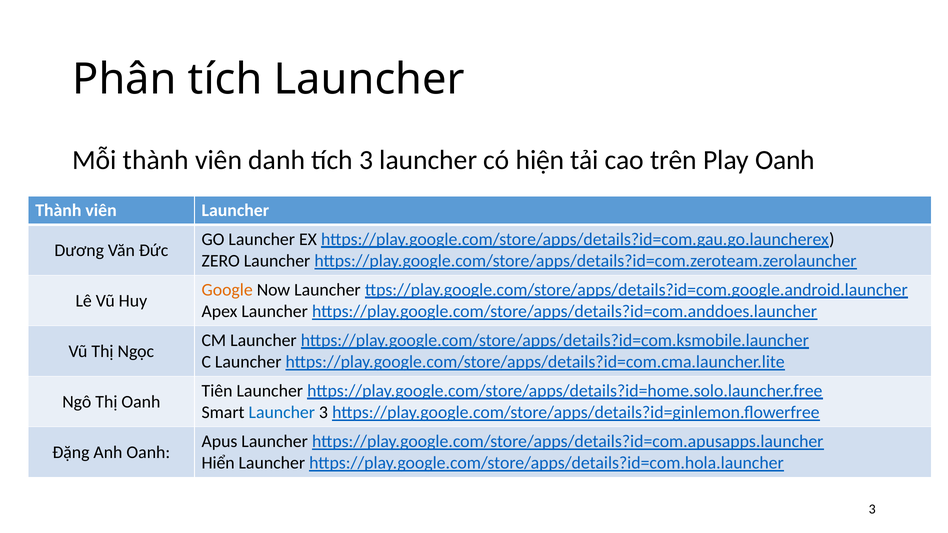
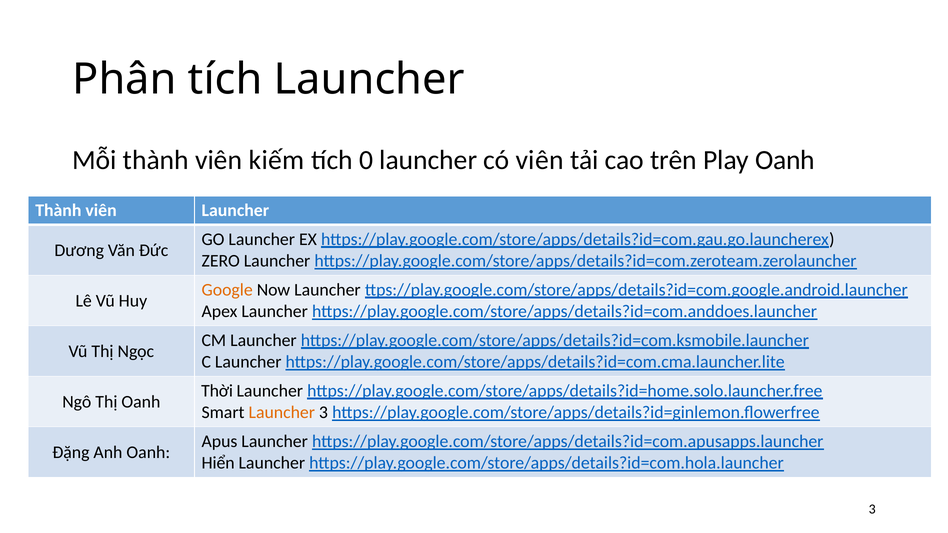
danh: danh -> kiếm
tích 3: 3 -> 0
có hiện: hiện -> viên
Tiên: Tiên -> Thời
Launcher at (282, 413) colour: blue -> orange
